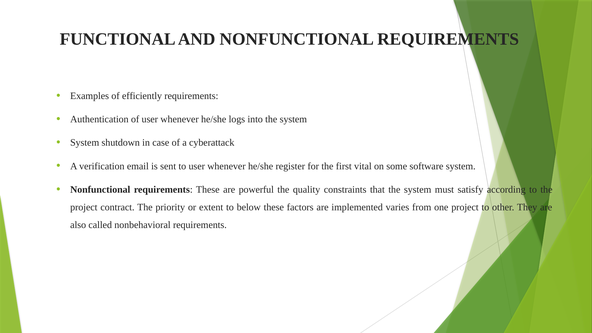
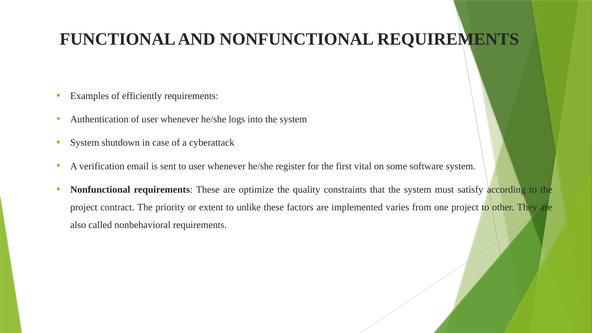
powerful: powerful -> optimize
below: below -> unlike
